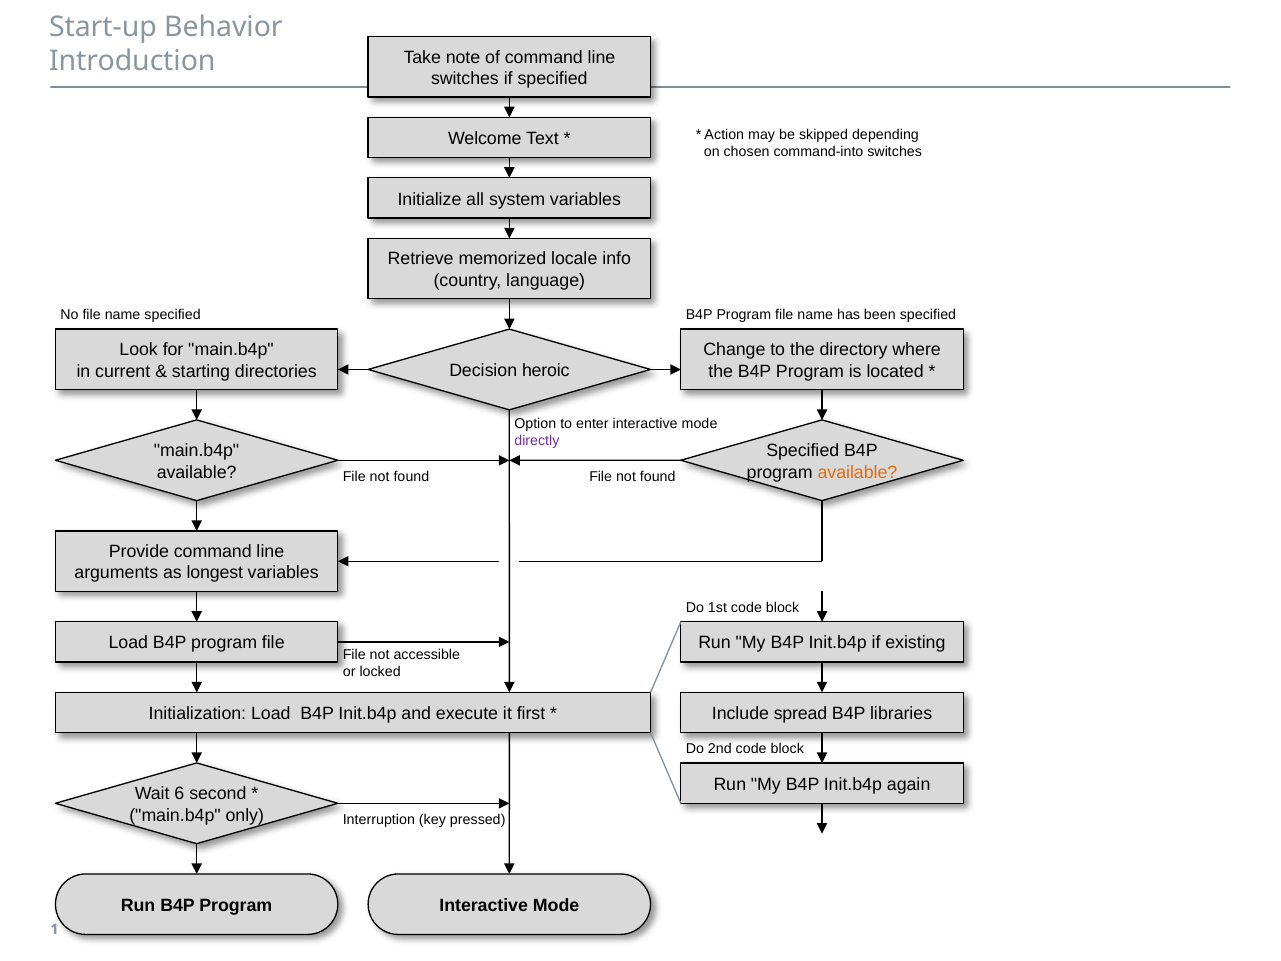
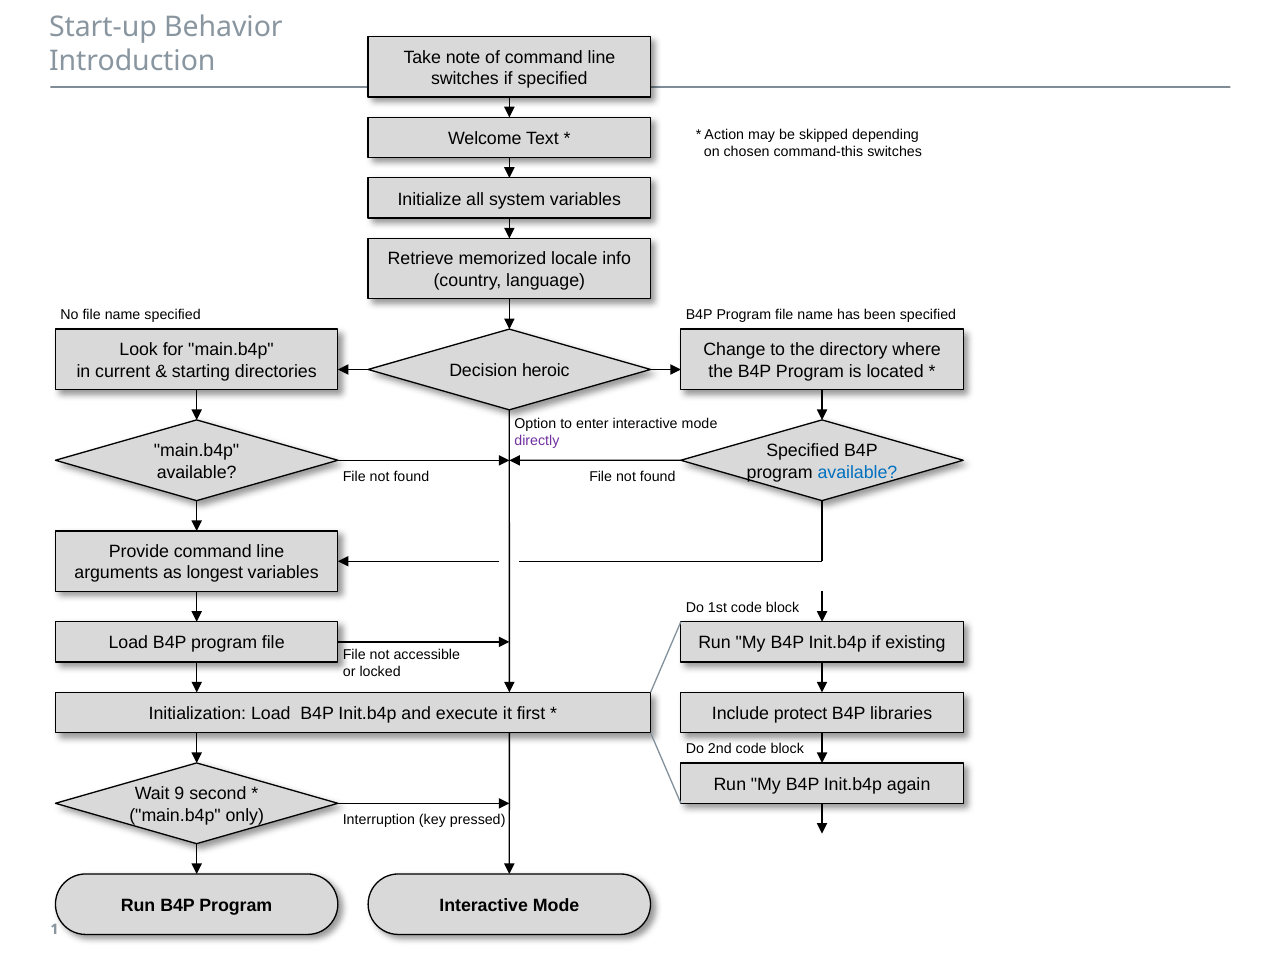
command-into: command-into -> command-this
available at (857, 472) colour: orange -> blue
spread: spread -> protect
6: 6 -> 9
